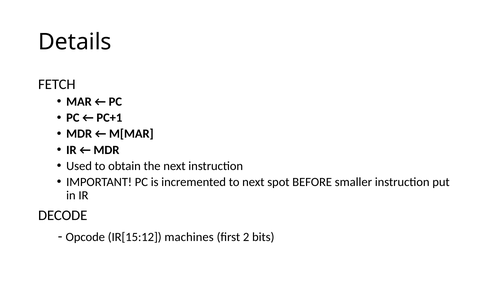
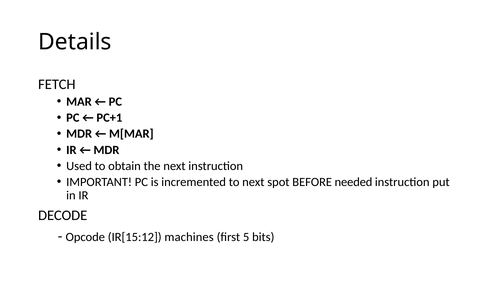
smaller: smaller -> needed
2: 2 -> 5
